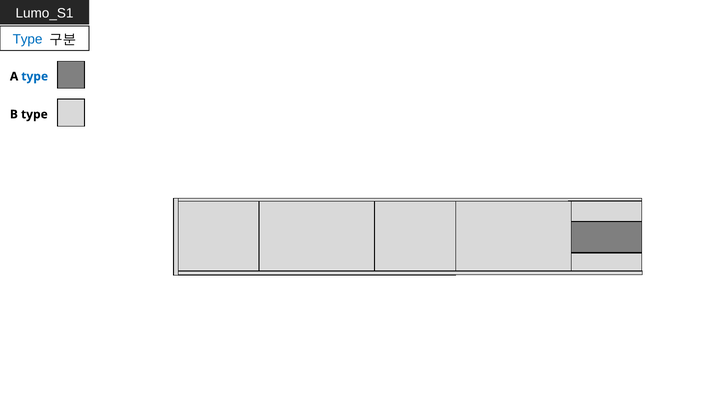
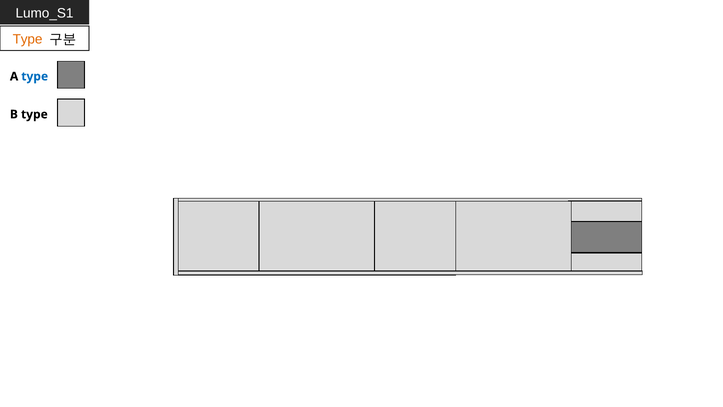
Type at (28, 39) colour: blue -> orange
